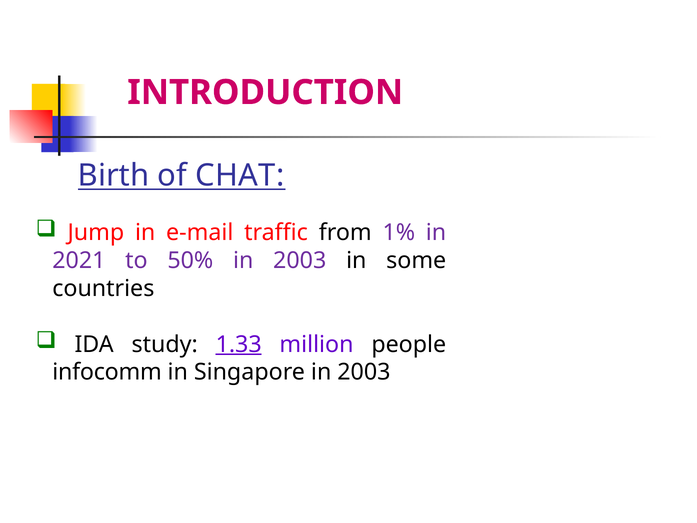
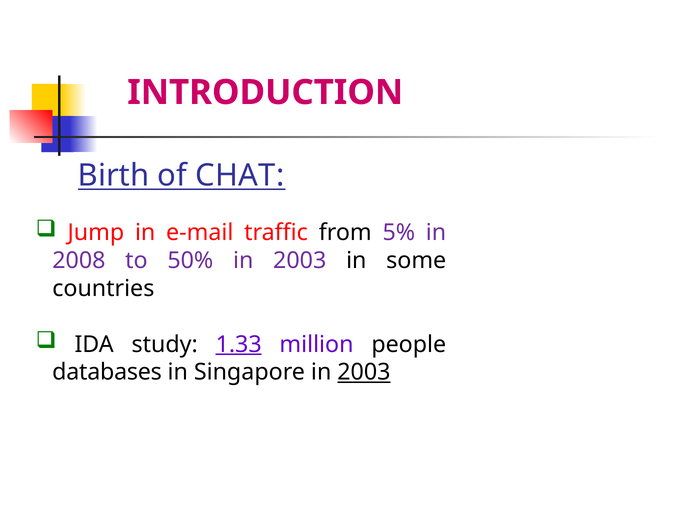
1%: 1% -> 5%
2021: 2021 -> 2008
infocomm: infocomm -> databases
2003 at (364, 372) underline: none -> present
